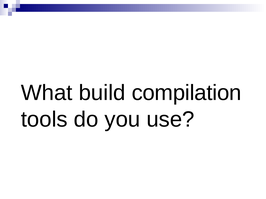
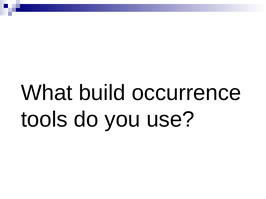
compilation: compilation -> occurrence
